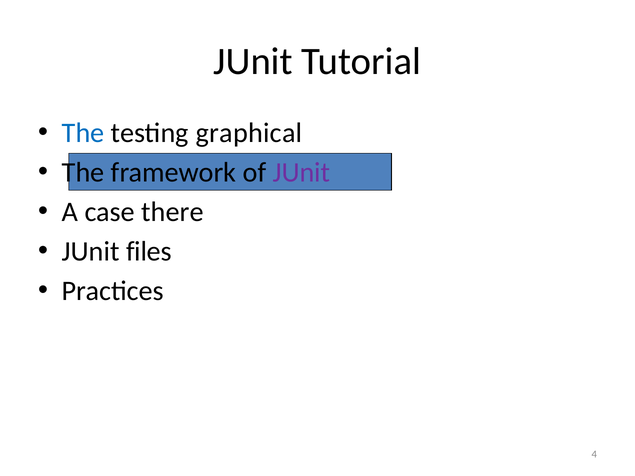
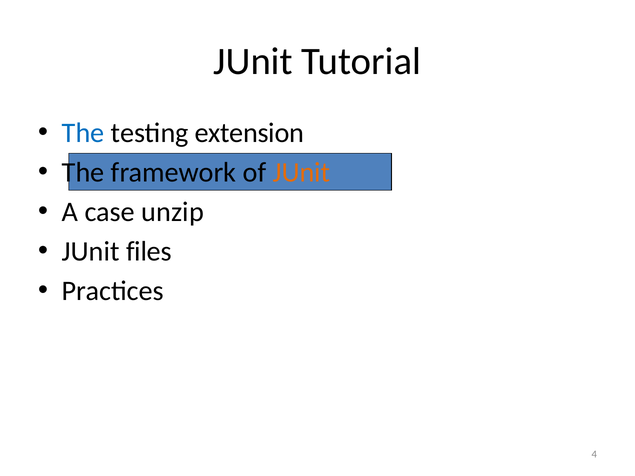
graphical: graphical -> extension
JUnit at (301, 173) colour: purple -> orange
there: there -> unzip
